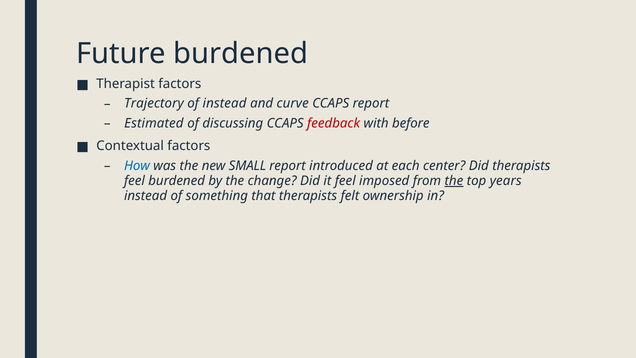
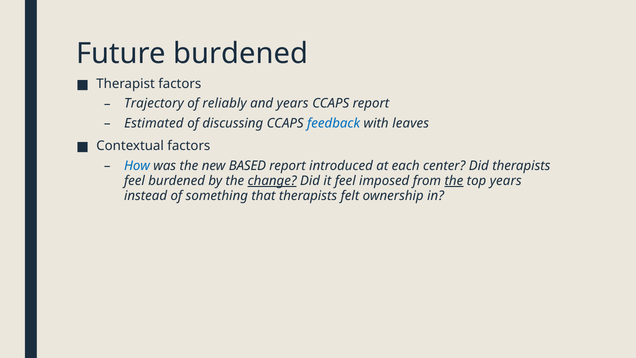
of instead: instead -> reliably
and curve: curve -> years
feedback colour: red -> blue
before: before -> leaves
SMALL: SMALL -> BASED
change underline: none -> present
